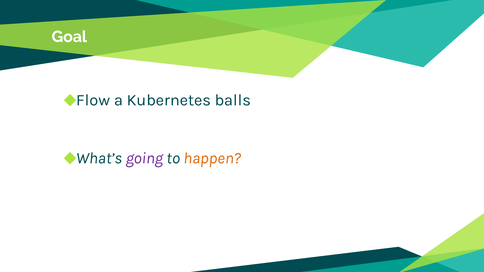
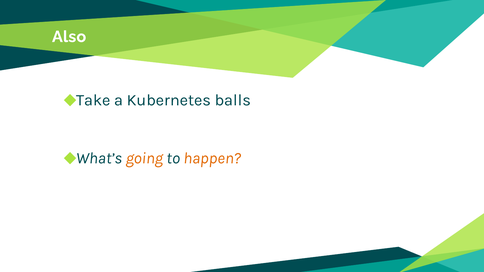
Goal: Goal -> Also
Flow: Flow -> Take
going colour: purple -> orange
